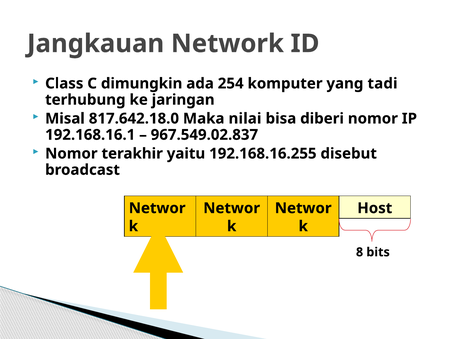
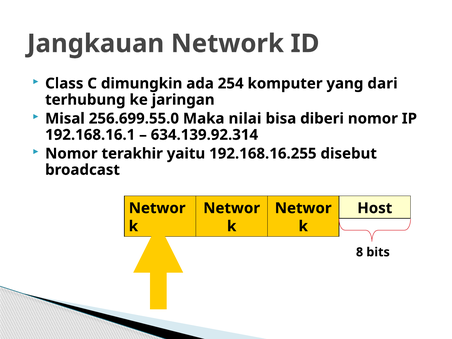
tadi: tadi -> dari
817.642.18.0: 817.642.18.0 -> 256.699.55.0
967.549.02.837: 967.549.02.837 -> 634.139.92.314
